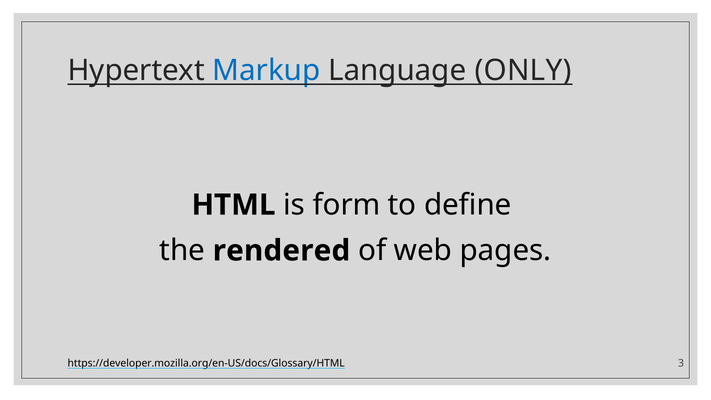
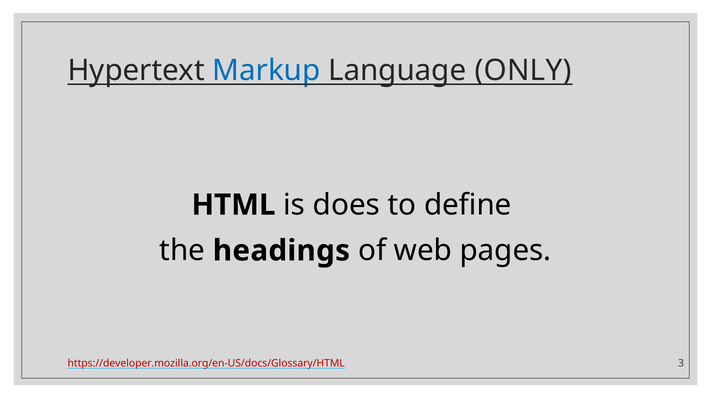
form: form -> does
rendered: rendered -> headings
https://developer.mozilla.org/en-US/docs/Glossary/HTML colour: black -> red
